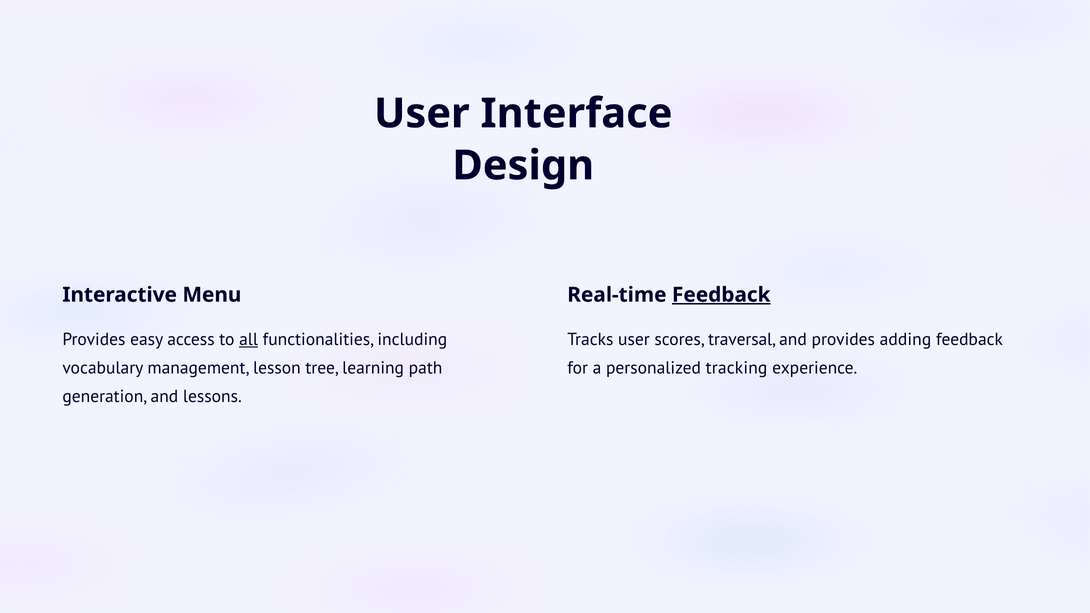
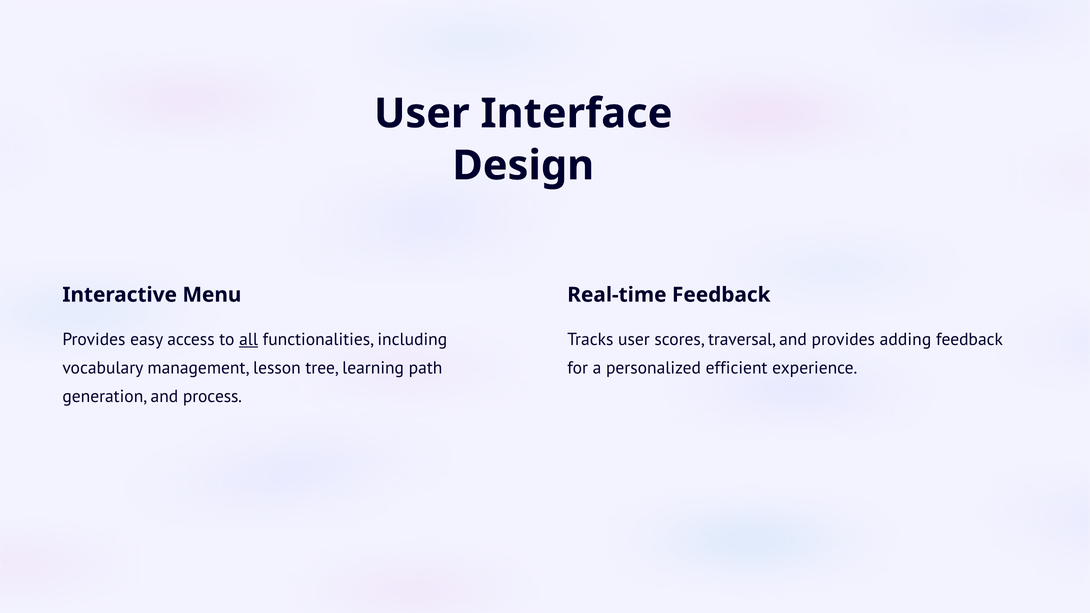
Feedback at (721, 295) underline: present -> none
tracking: tracking -> efficient
lessons: lessons -> process
